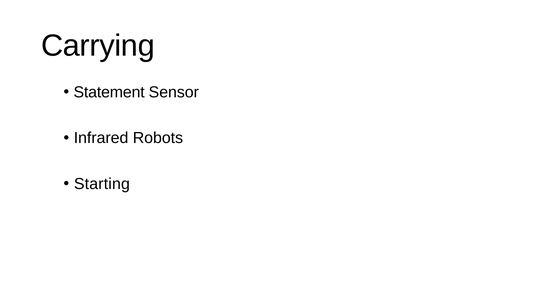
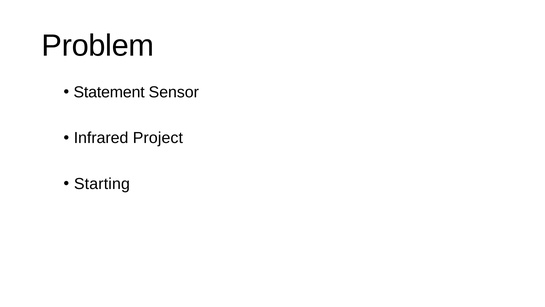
Carrying: Carrying -> Problem
Robots: Robots -> Project
